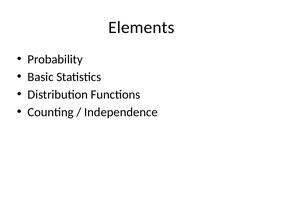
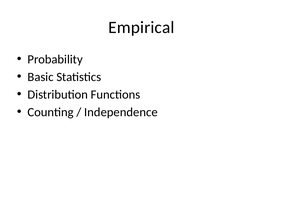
Elements: Elements -> Empirical
